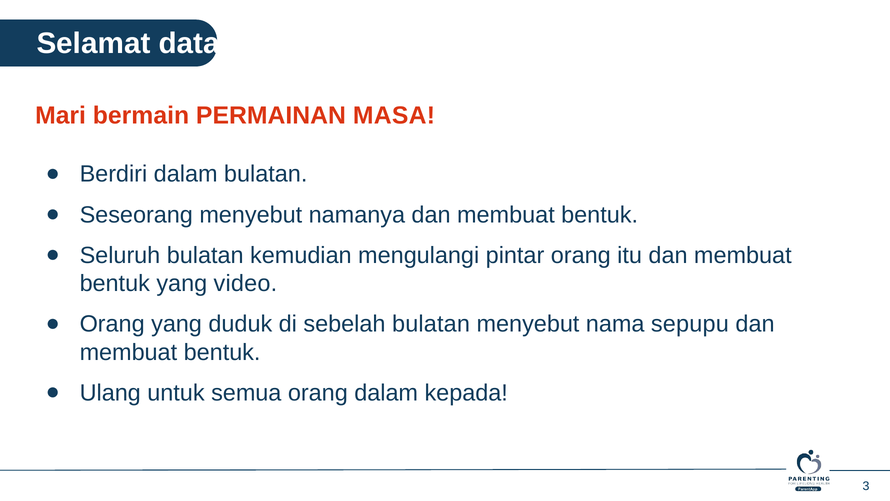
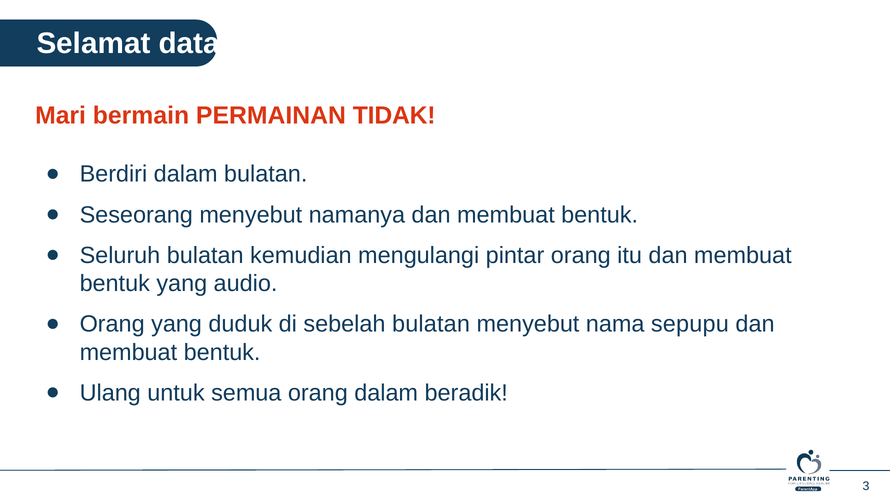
MASA: MASA -> TIDAK
video: video -> audio
kepada: kepada -> beradik
